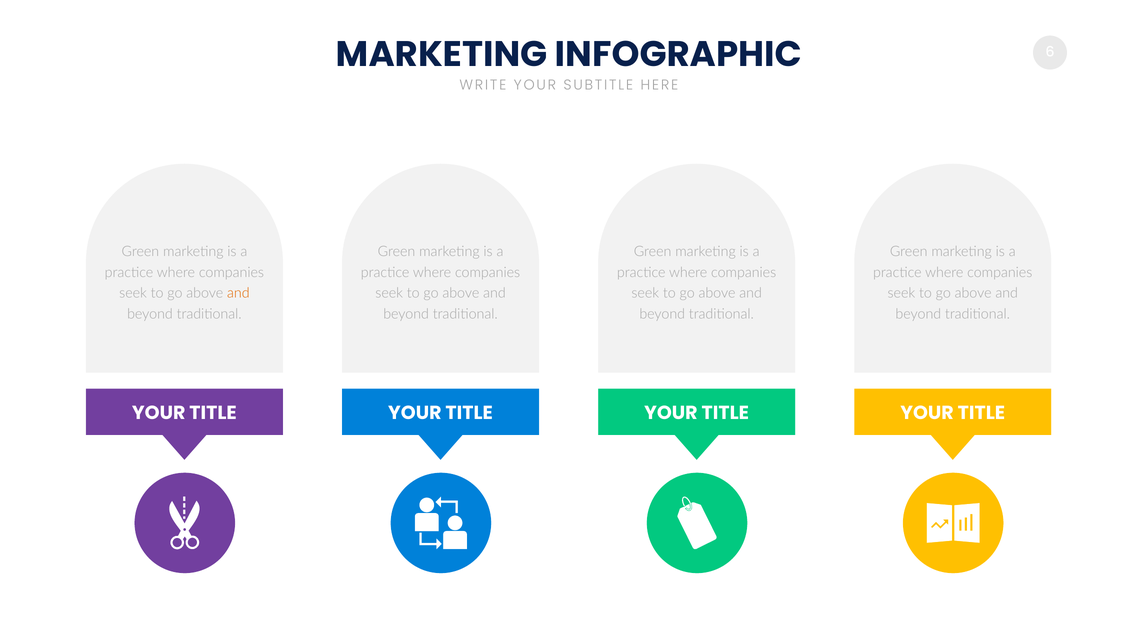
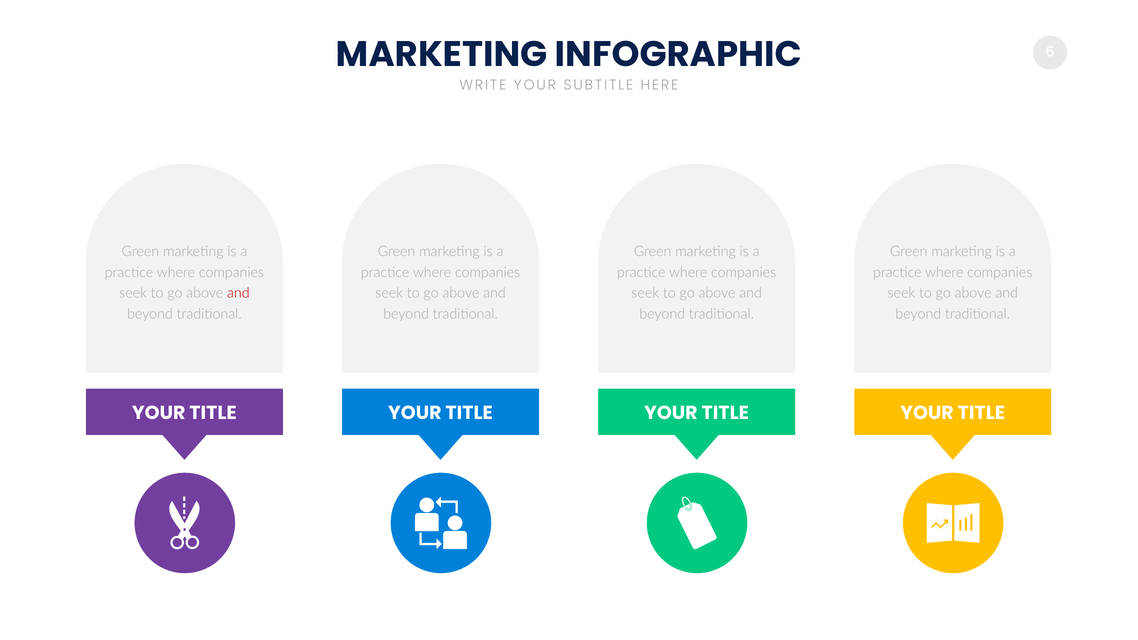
and at (238, 293) colour: orange -> red
